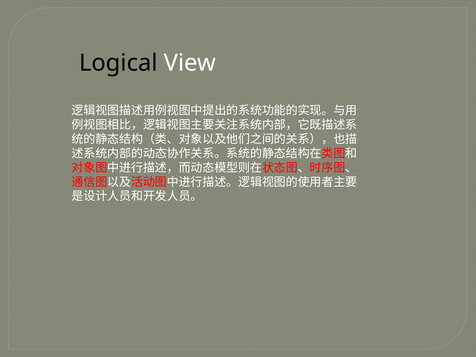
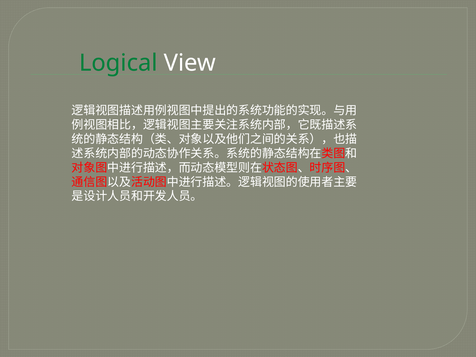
Logical colour: black -> green
